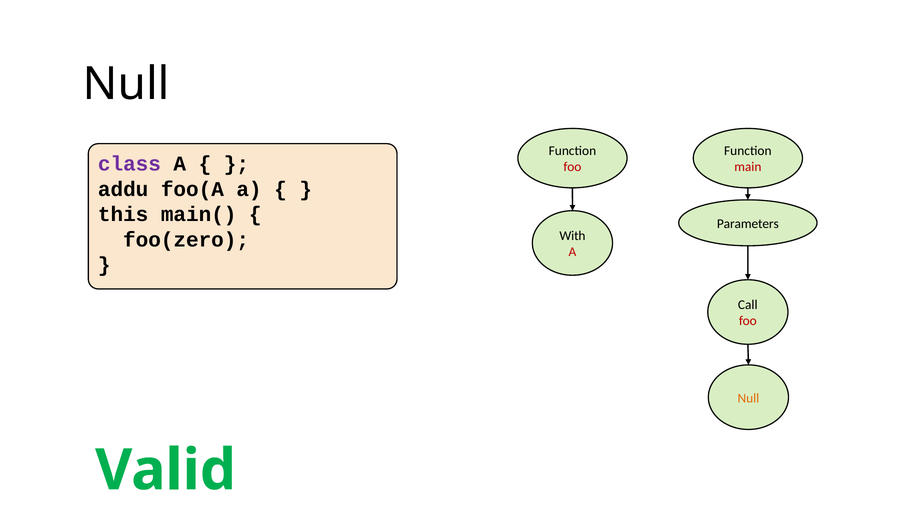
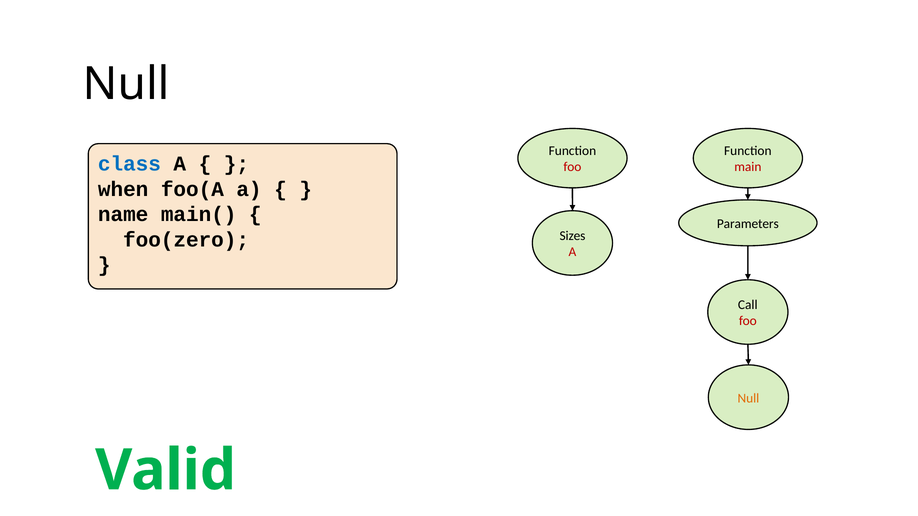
class colour: purple -> blue
addu: addu -> when
this: this -> name
With: With -> Sizes
